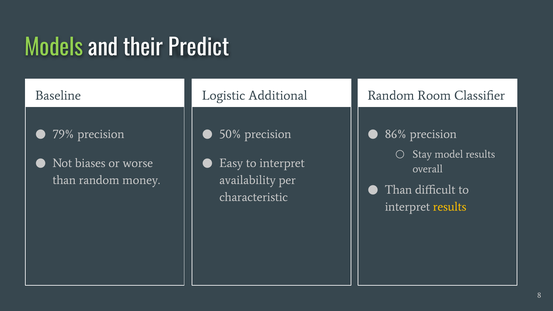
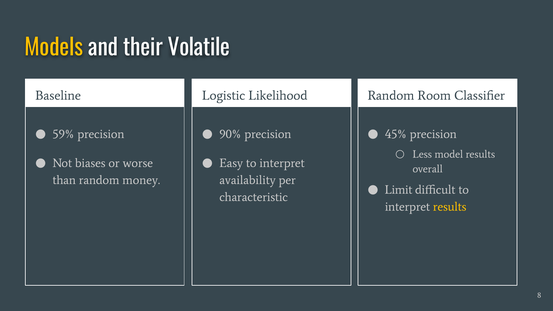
Models colour: light green -> yellow
Predict: Predict -> Volatile
Additional: Additional -> Likelihood
79%: 79% -> 59%
50%: 50% -> 90%
86%: 86% -> 45%
Stay: Stay -> Less
Than at (398, 190): Than -> Limit
